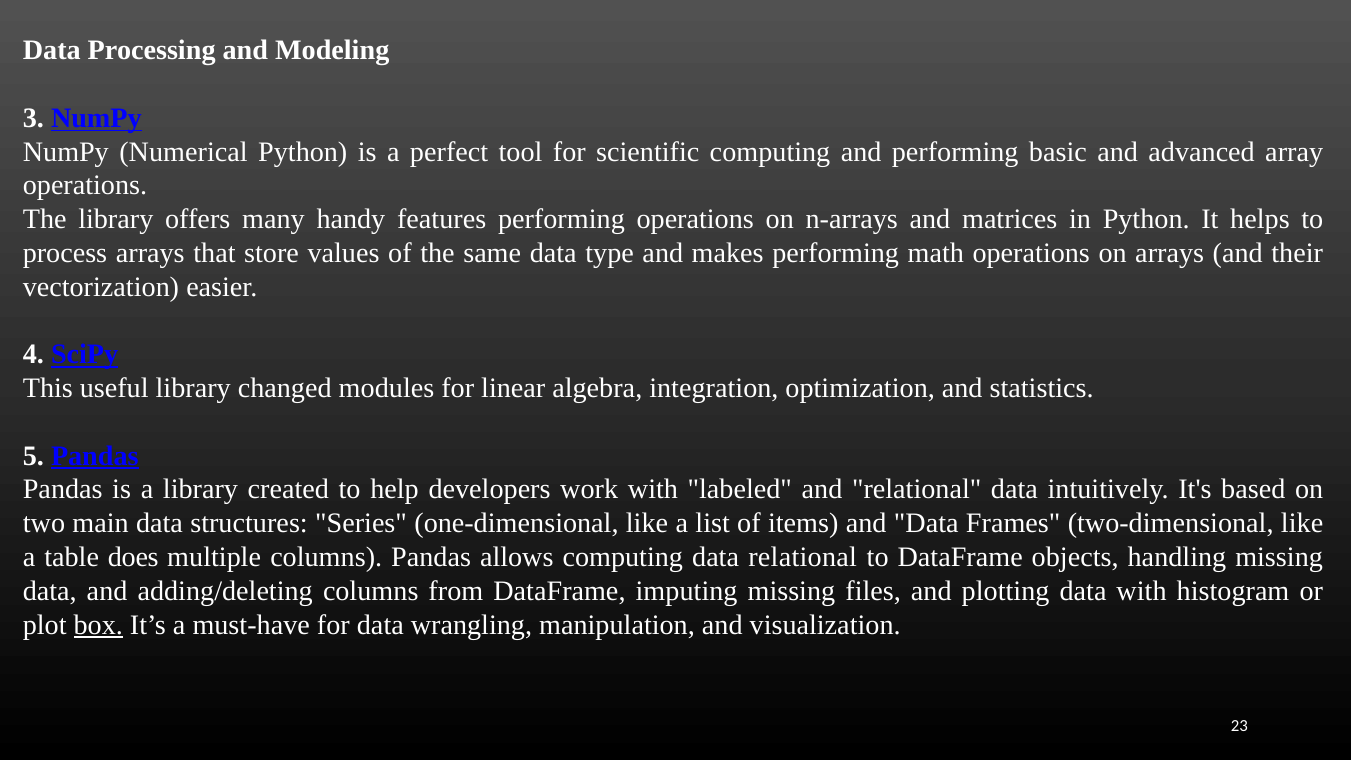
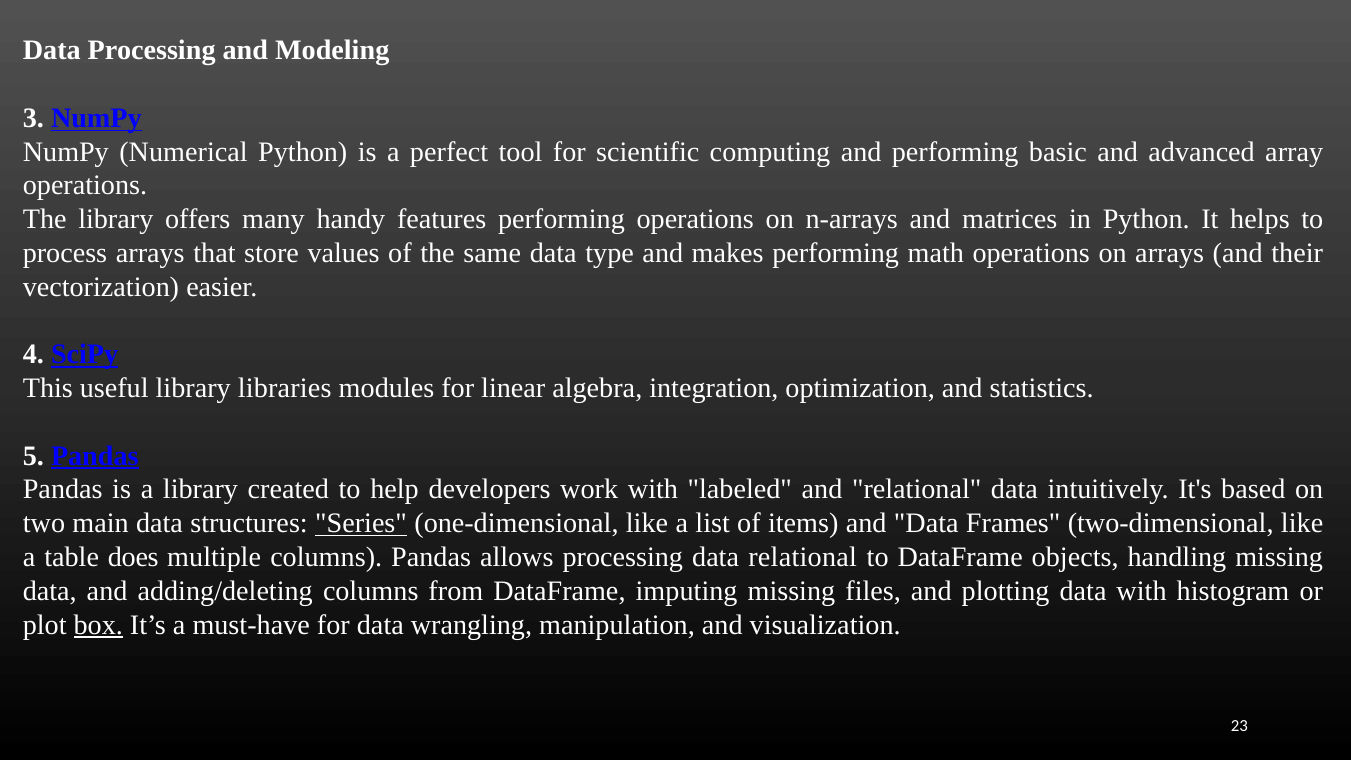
changed: changed -> libraries
Series underline: none -> present
allows computing: computing -> processing
